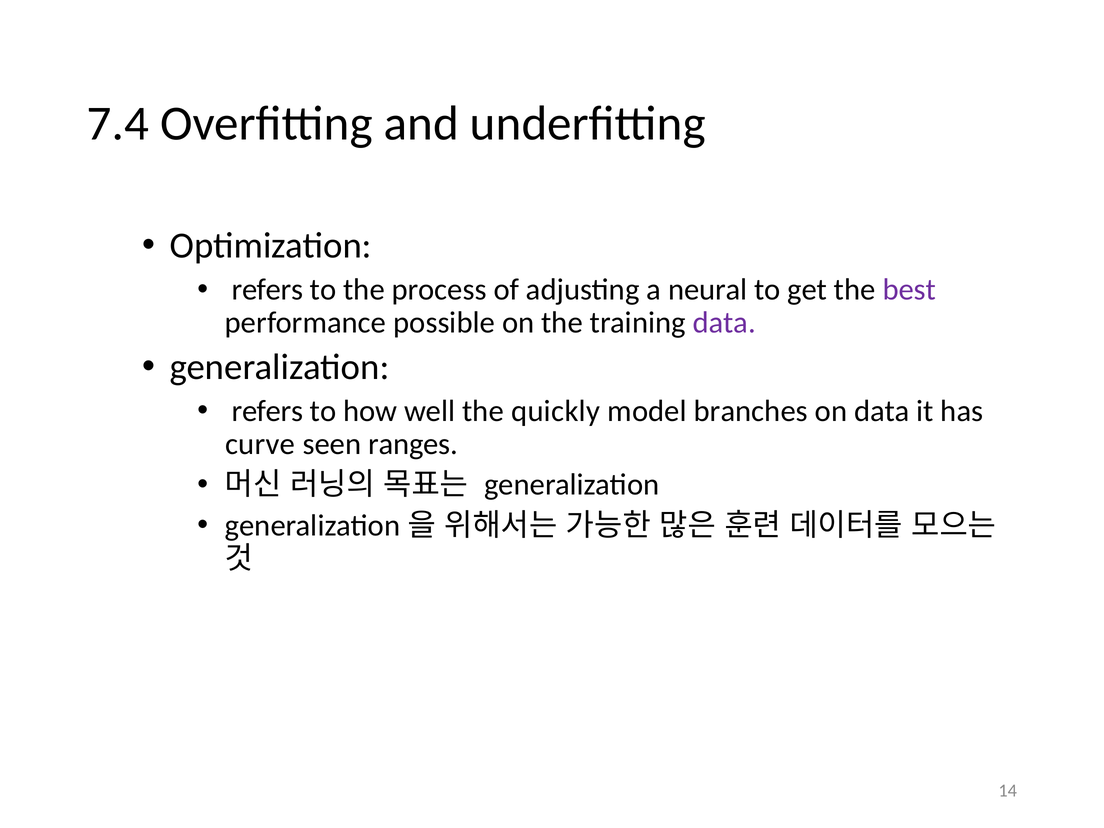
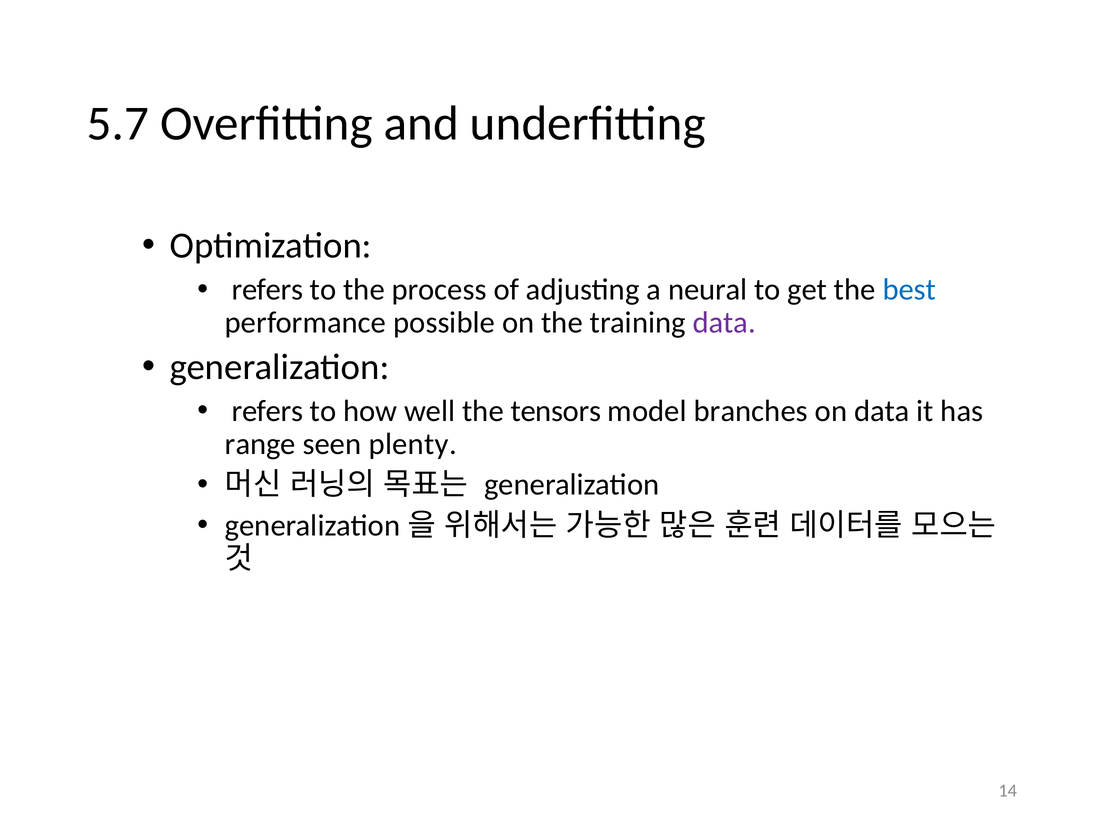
7.4: 7.4 -> 5.7
best colour: purple -> blue
quickly: quickly -> tensors
curve: curve -> range
ranges: ranges -> plenty
